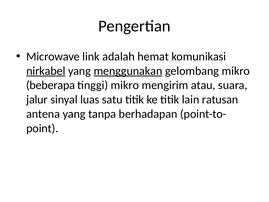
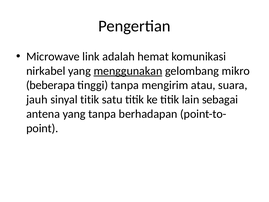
nirkabel underline: present -> none
tinggi mikro: mikro -> tanpa
jalur: jalur -> jauh
sinyal luas: luas -> titik
ratusan: ratusan -> sebagai
